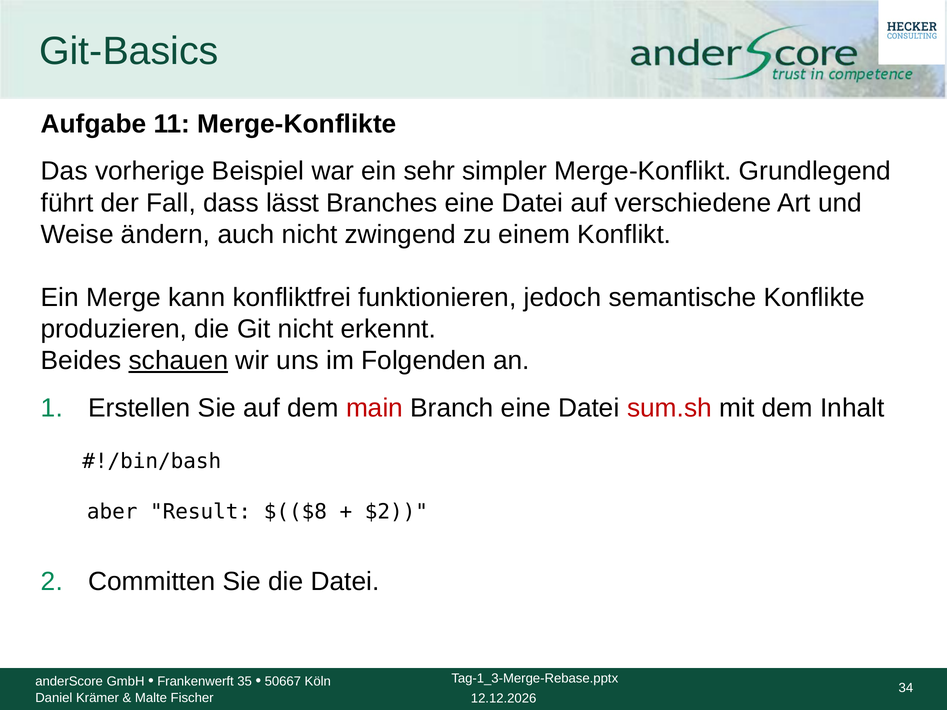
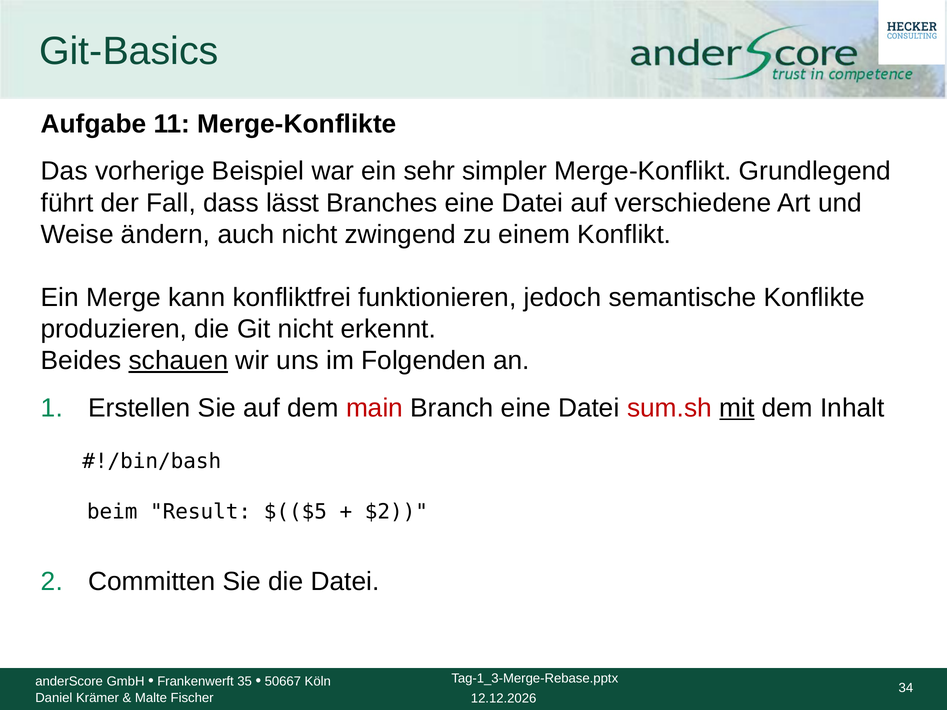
mit underline: none -> present
aber: aber -> beim
$(($8: $(($8 -> $(($5
